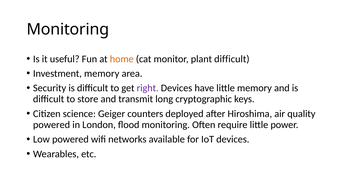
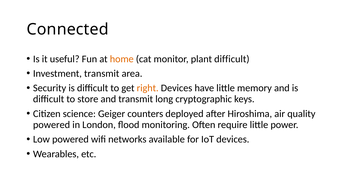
Monitoring at (68, 29): Monitoring -> Connected
Investment memory: memory -> transmit
right colour: purple -> orange
